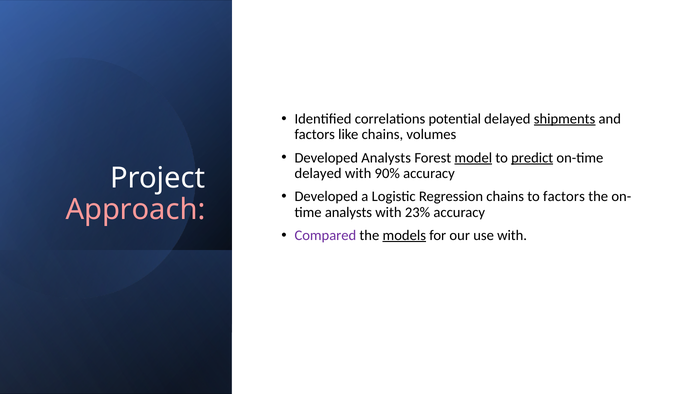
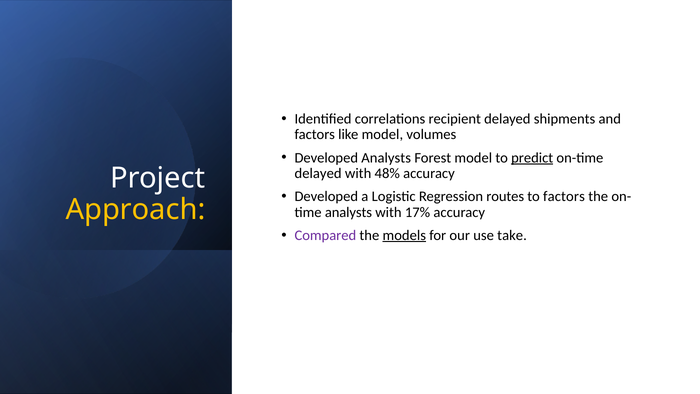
potential: potential -> recipient
shipments underline: present -> none
like chains: chains -> model
model at (473, 158) underline: present -> none
90%: 90% -> 48%
Regression chains: chains -> routes
Approach colour: pink -> yellow
23%: 23% -> 17%
use with: with -> take
